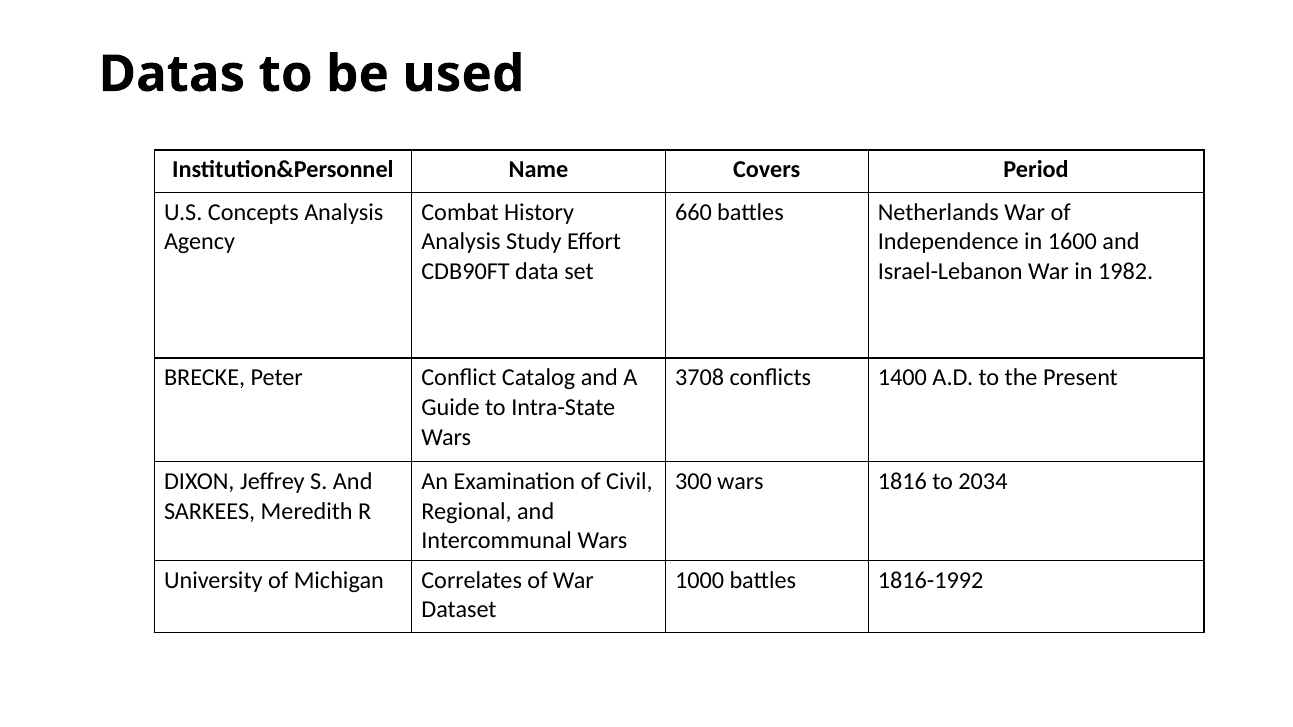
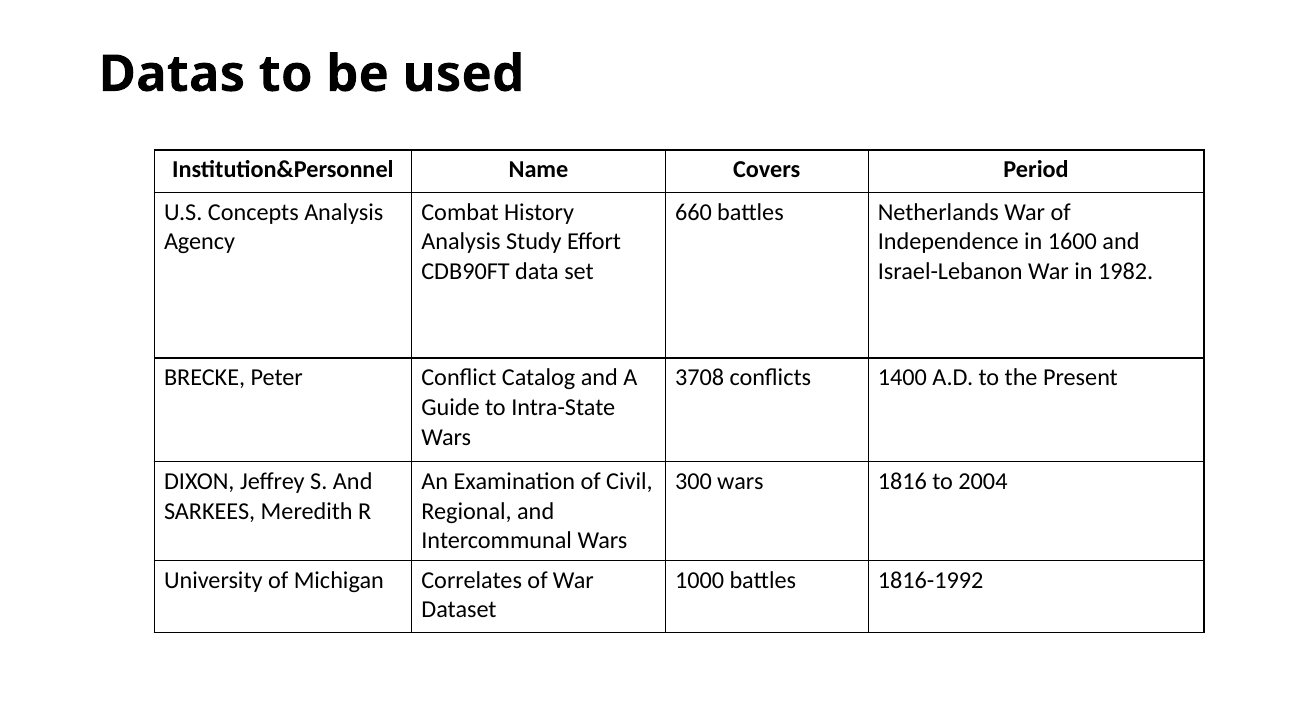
2034: 2034 -> 2004
